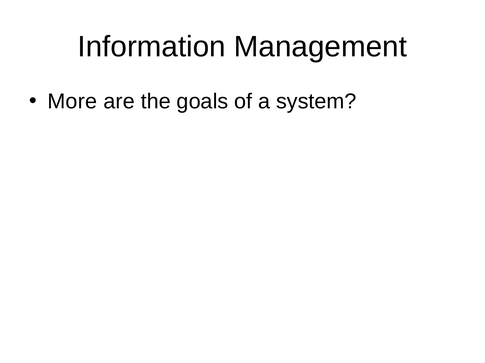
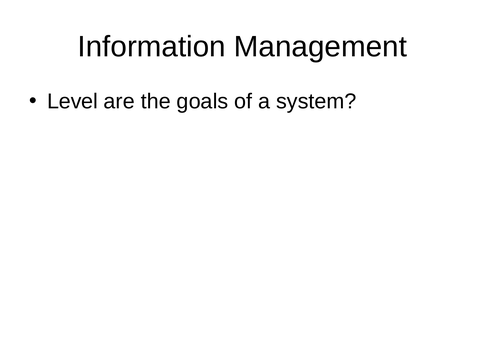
More: More -> Level
